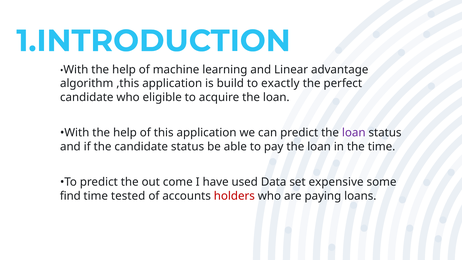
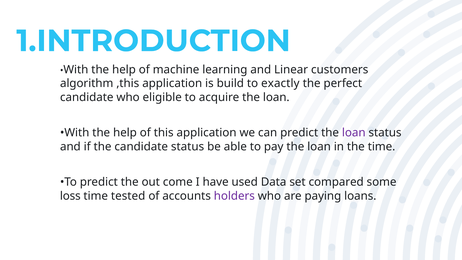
advantage: advantage -> customers
expensive: expensive -> compared
find: find -> loss
holders colour: red -> purple
